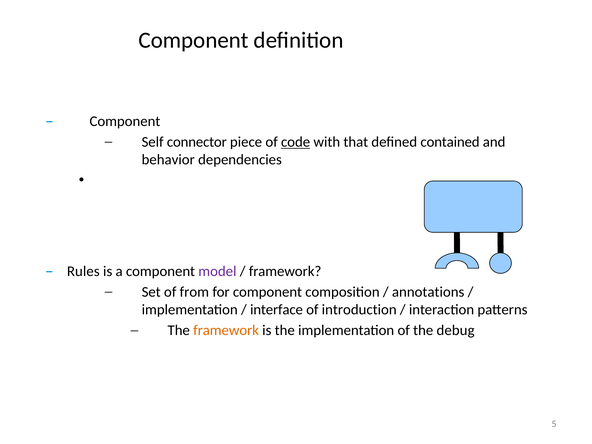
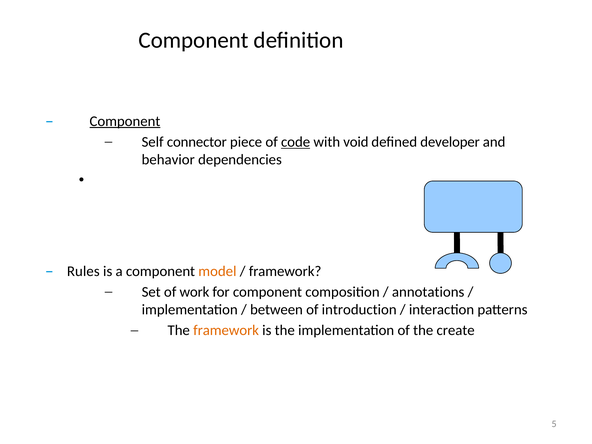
Component at (125, 121) underline: none -> present
that: that -> void
contained: contained -> developer
model colour: purple -> orange
from: from -> work
interface: interface -> between
debug: debug -> create
